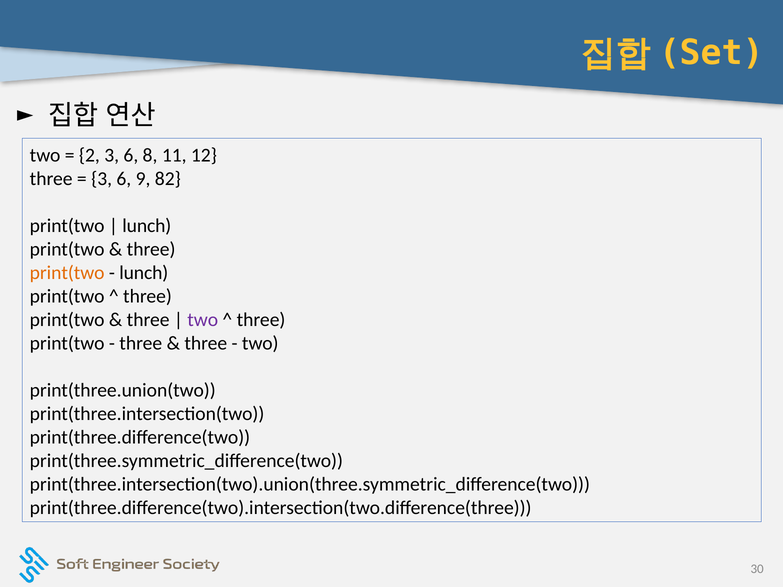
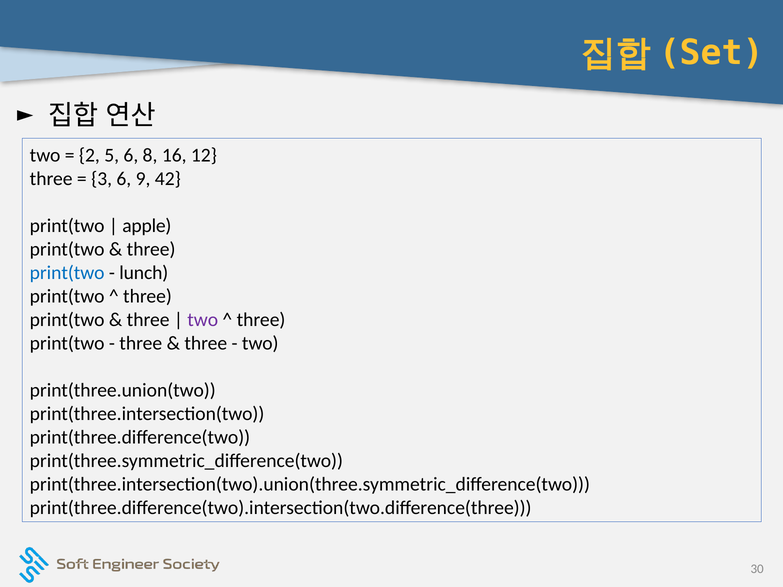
2 3: 3 -> 5
11: 11 -> 16
82: 82 -> 42
lunch at (147, 226): lunch -> apple
print(two at (67, 273) colour: orange -> blue
